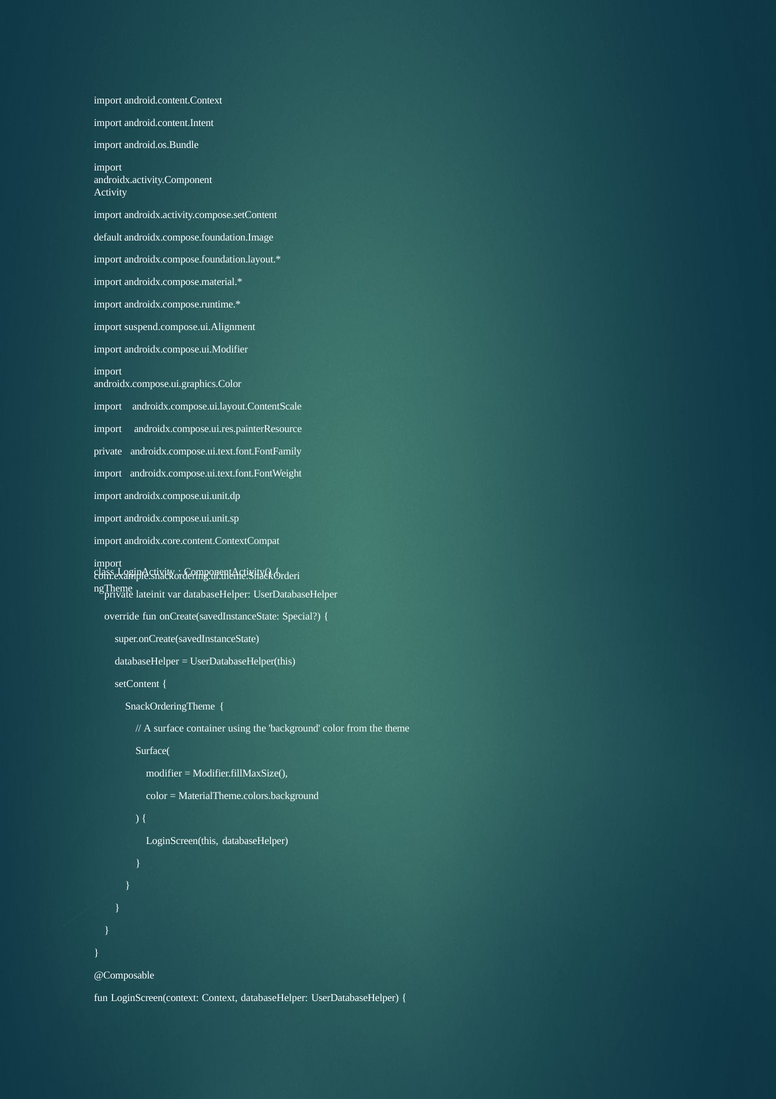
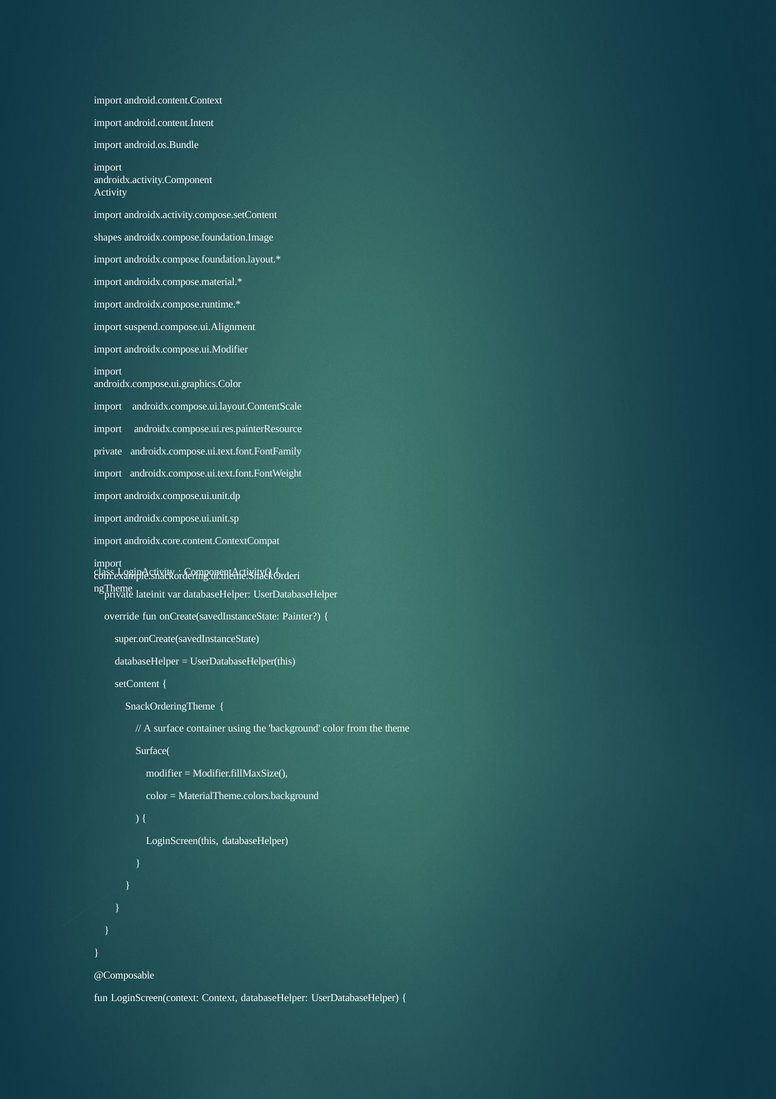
default: default -> shapes
Special: Special -> Painter
